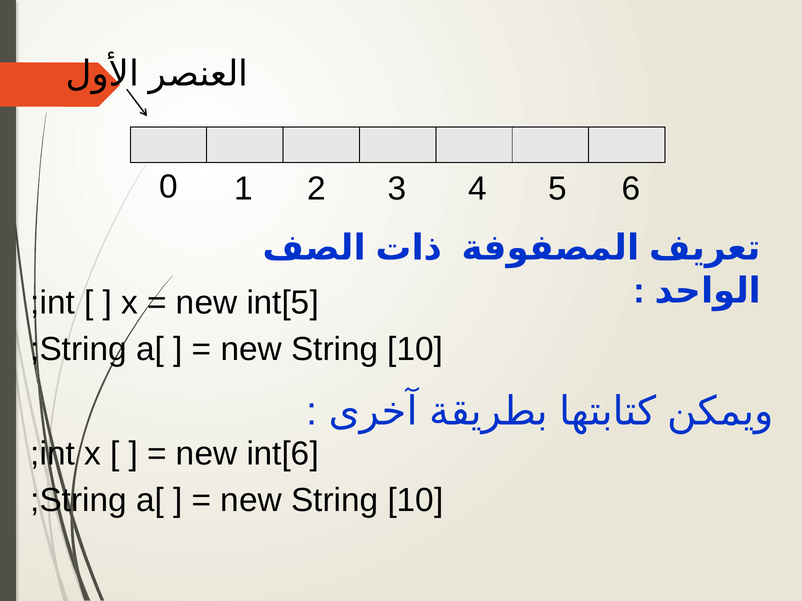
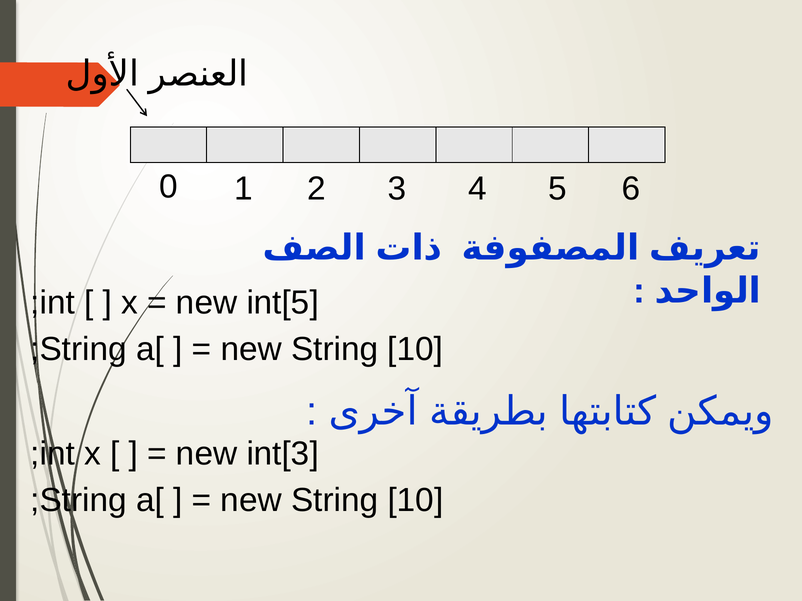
int[6: int[6 -> int[3
